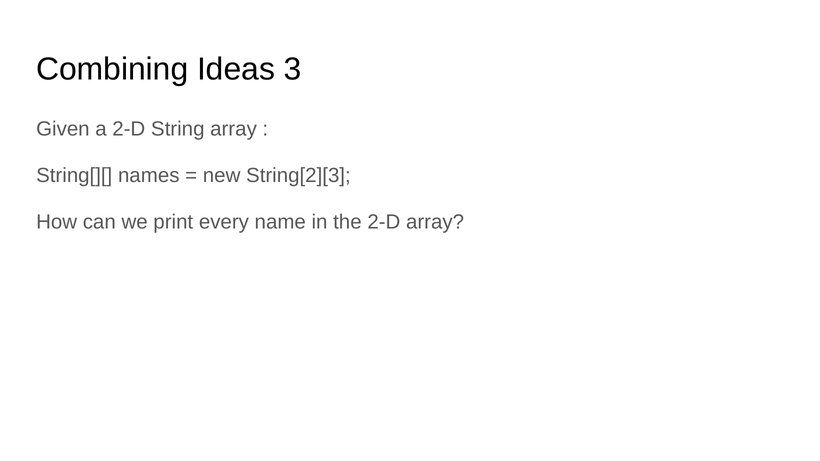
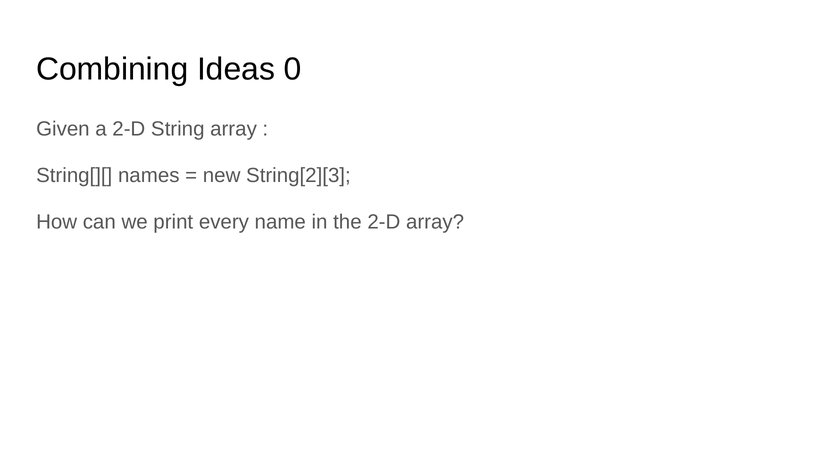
3: 3 -> 0
